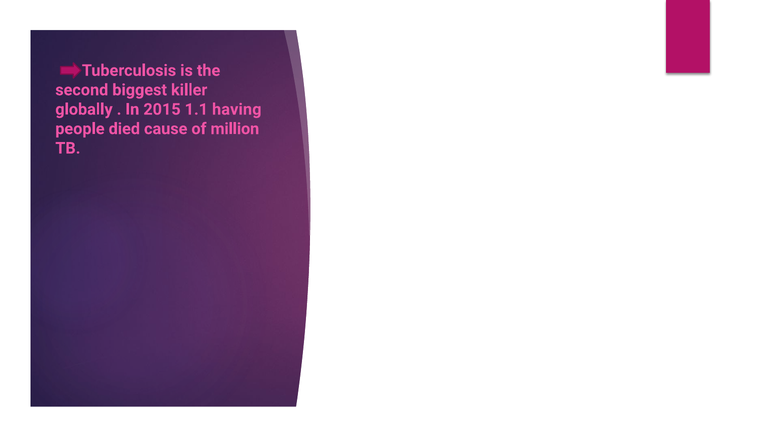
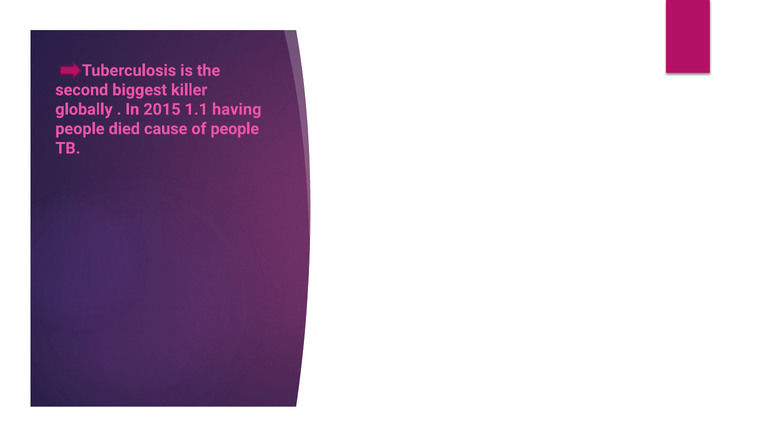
of million: million -> people
